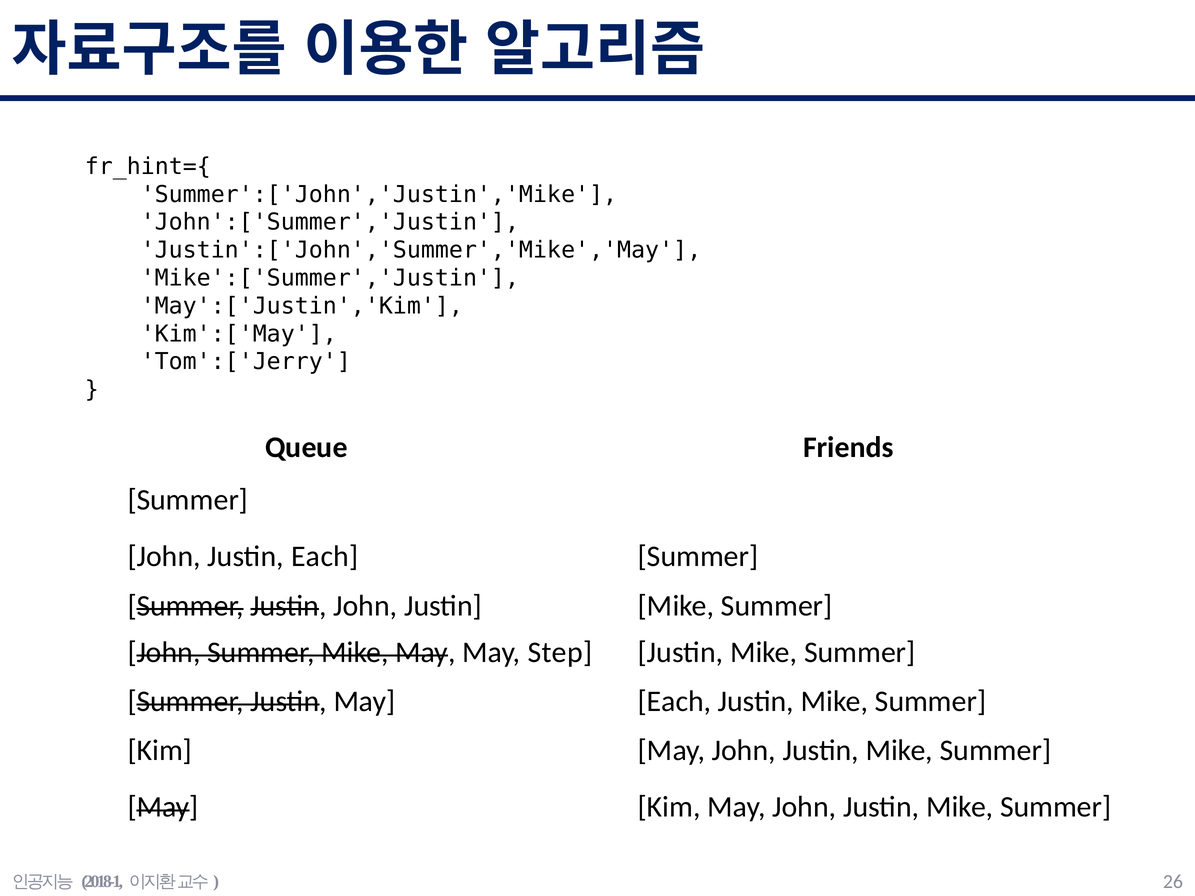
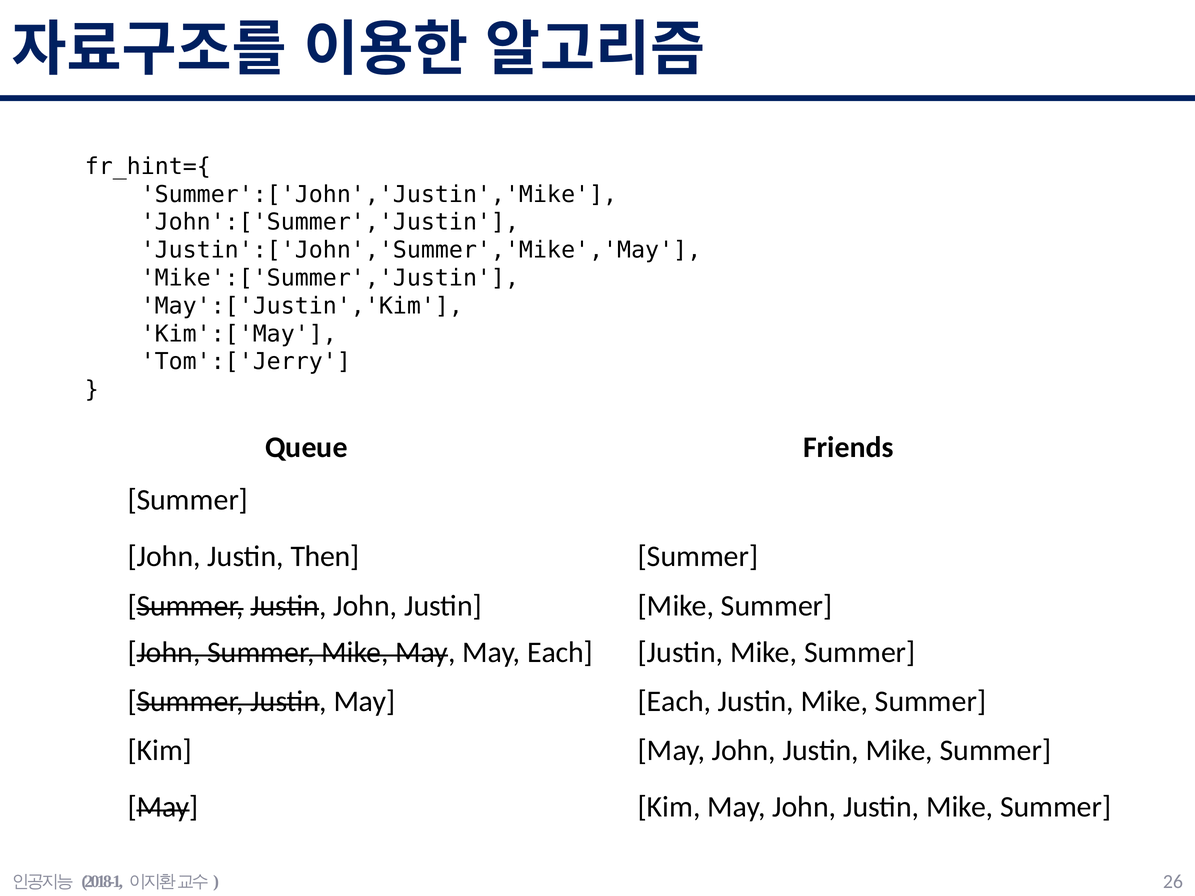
Justin Each: Each -> Then
May May Step: Step -> Each
